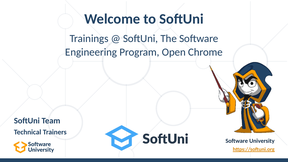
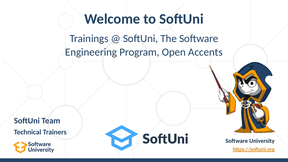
Chrome: Chrome -> Accents
